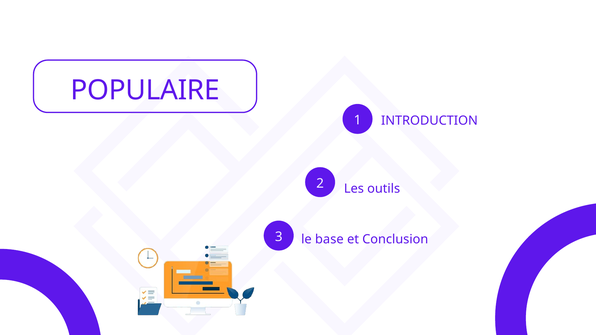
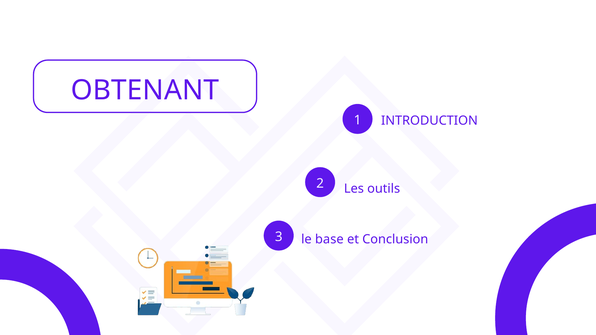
POPULAIRE: POPULAIRE -> OBTENANT
